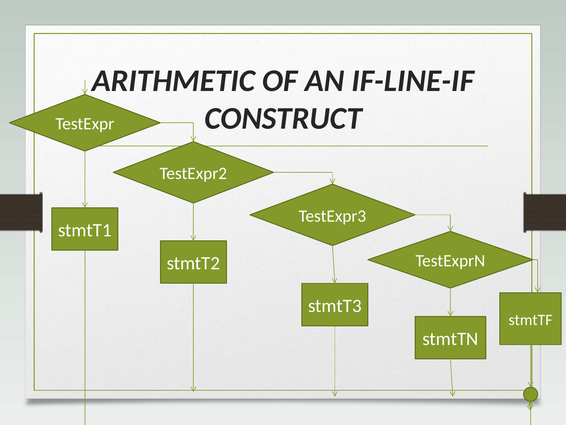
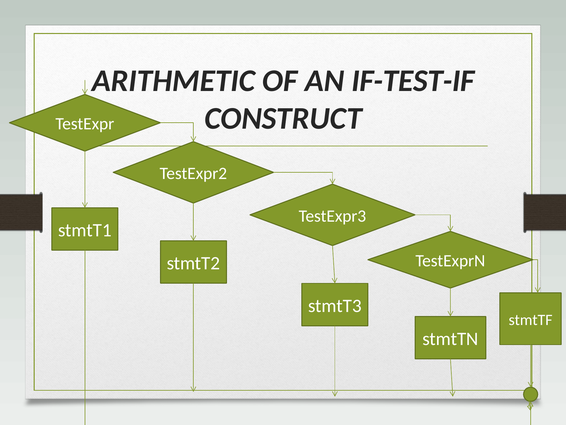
IF-LINE-IF: IF-LINE-IF -> IF-TEST-IF
